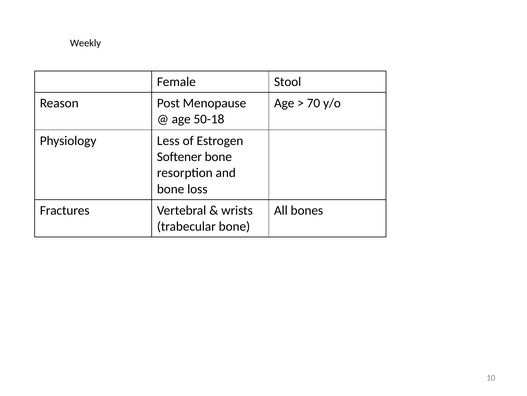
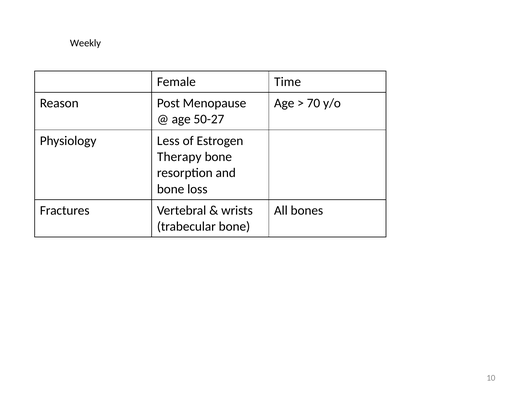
Stool: Stool -> Time
50-18: 50-18 -> 50-27
Softener: Softener -> Therapy
